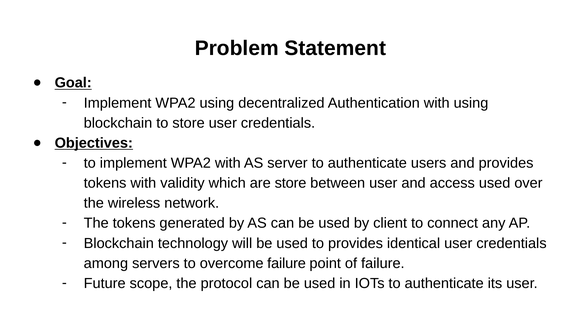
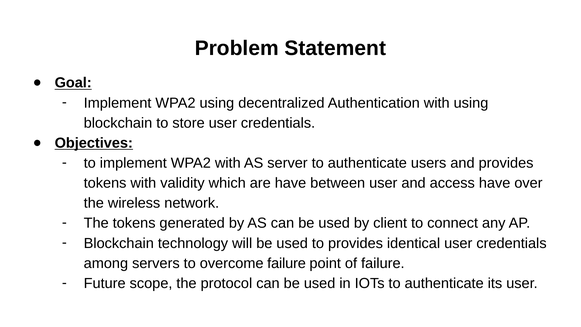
are store: store -> have
access used: used -> have
